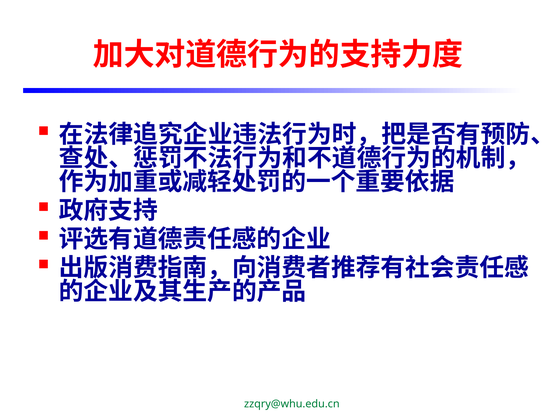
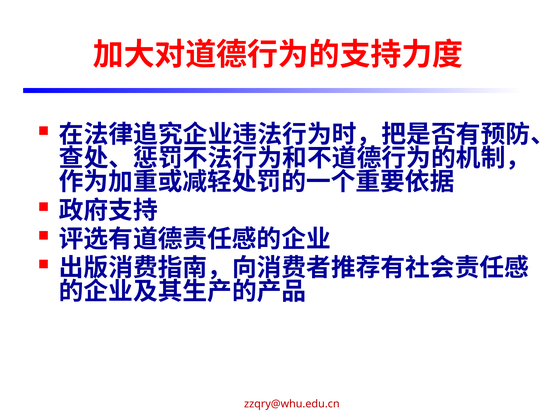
zzqry@whu.edu.cn colour: green -> red
